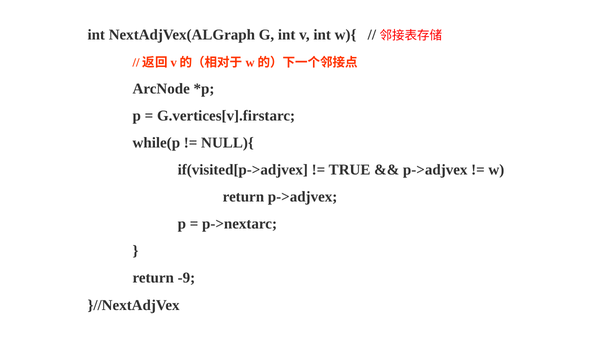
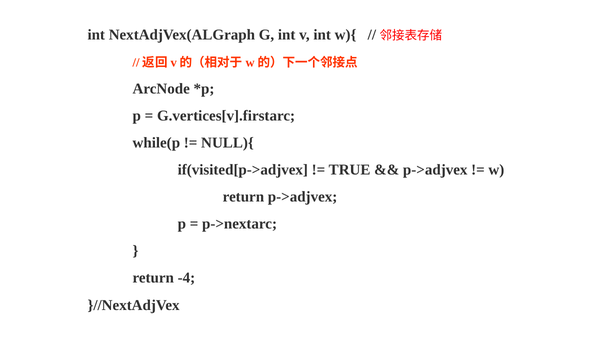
-9: -9 -> -4
